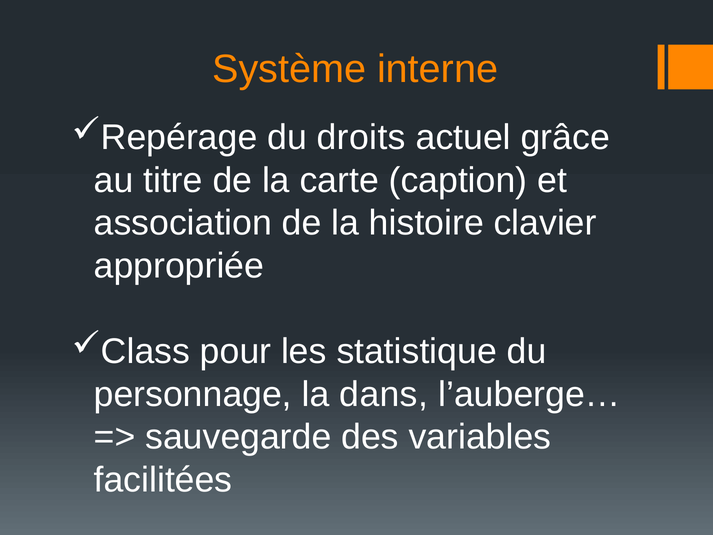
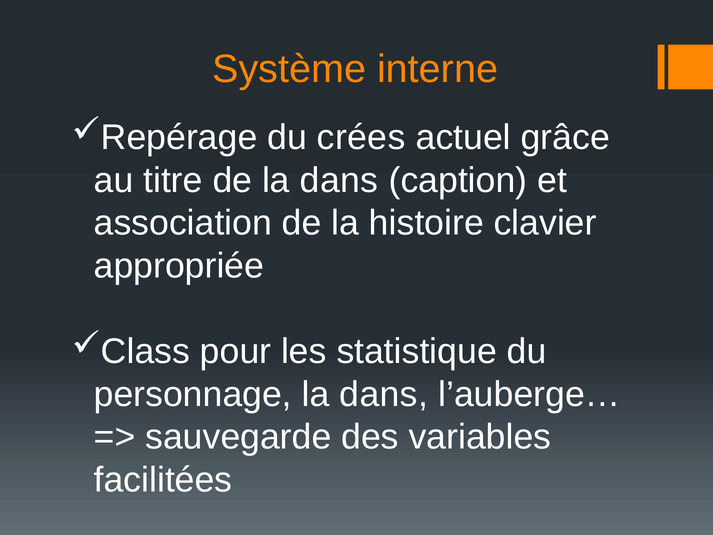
droits: droits -> crées
de la carte: carte -> dans
